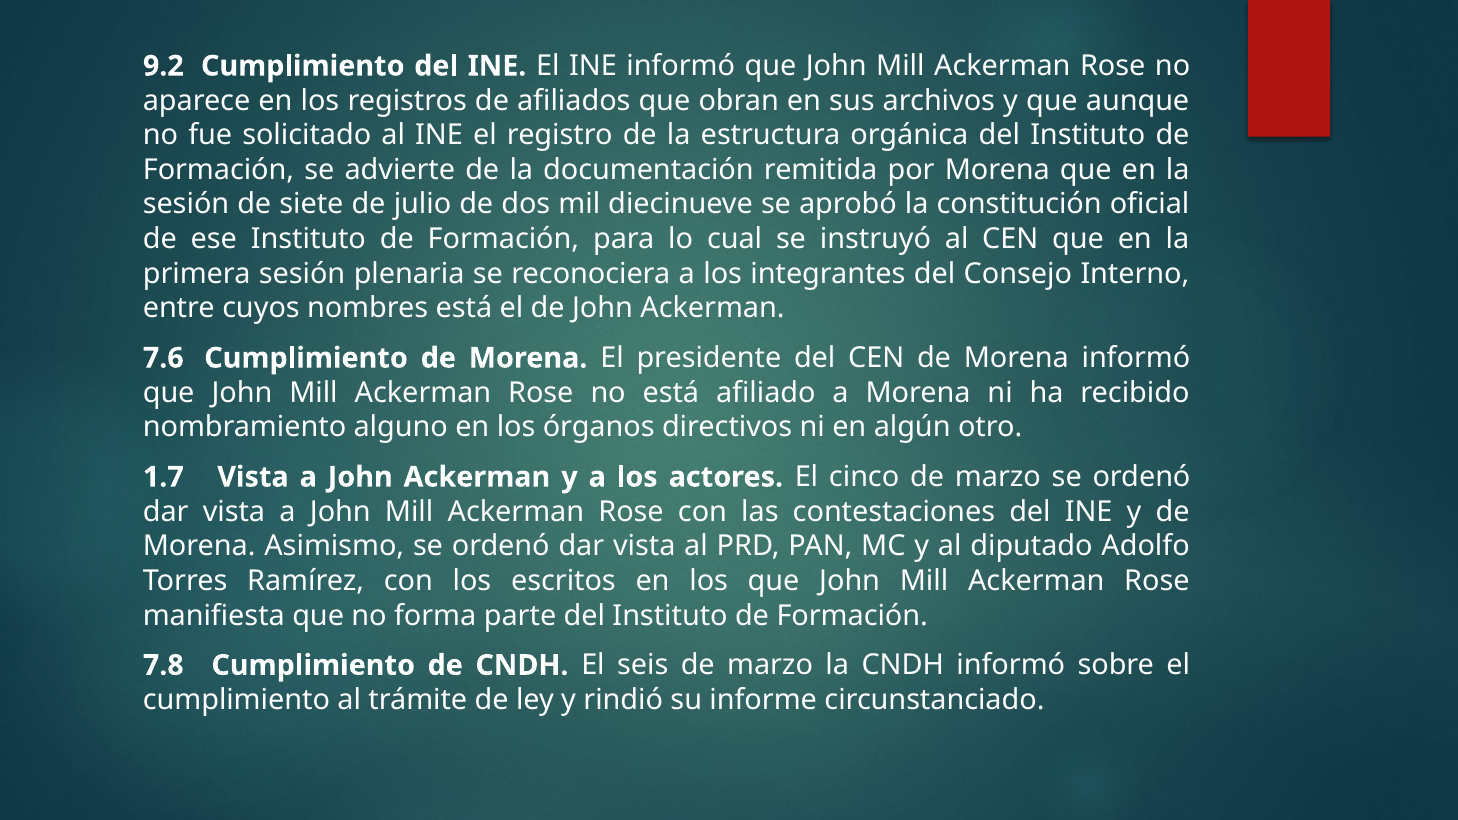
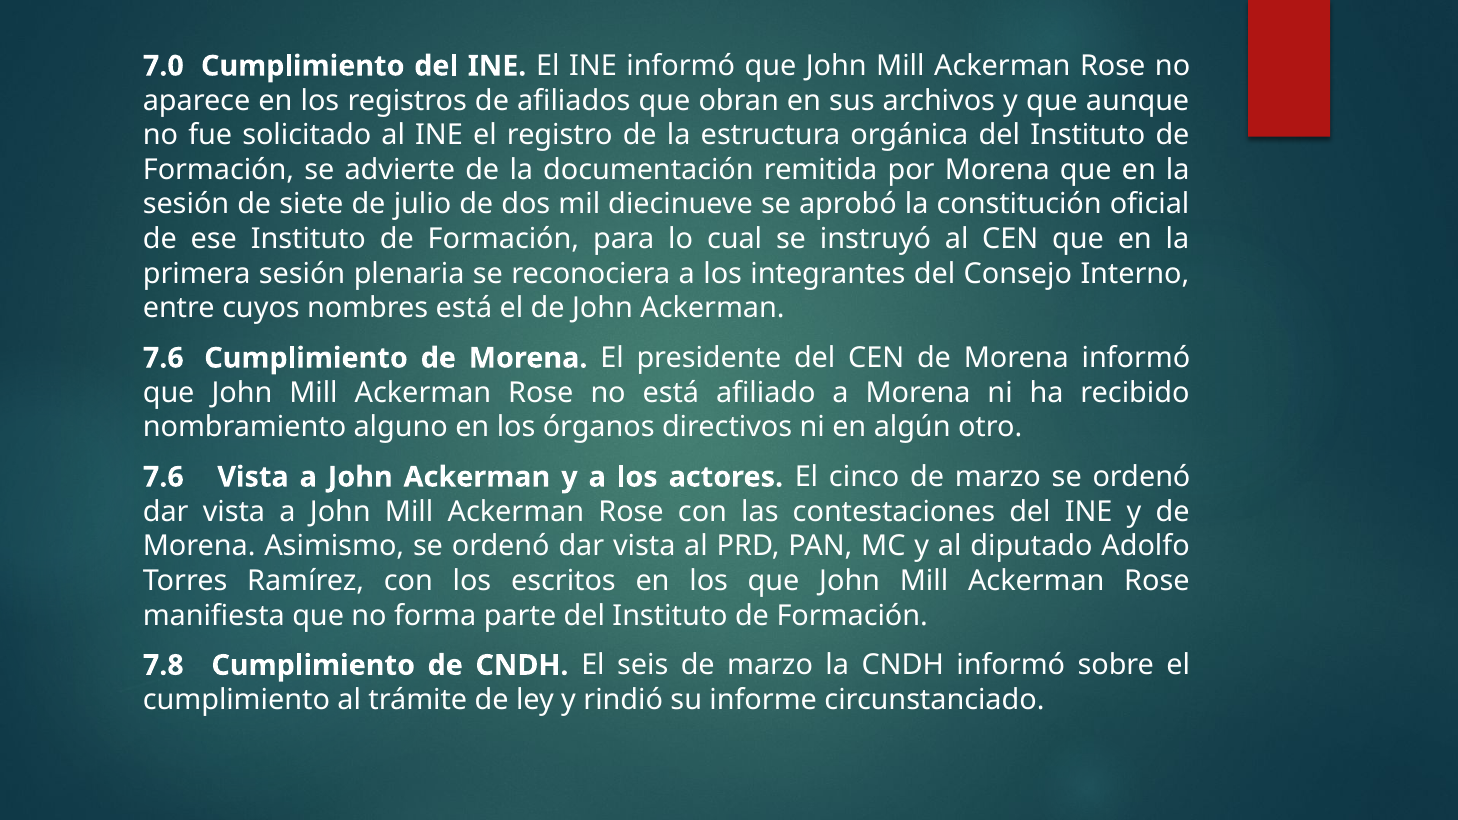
9.2: 9.2 -> 7.0
1.7 at (163, 477): 1.7 -> 7.6
